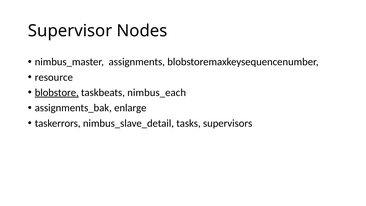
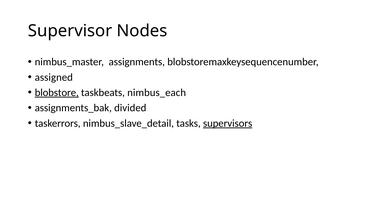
resource: resource -> assigned
enlarge: enlarge -> divided
supervisors underline: none -> present
